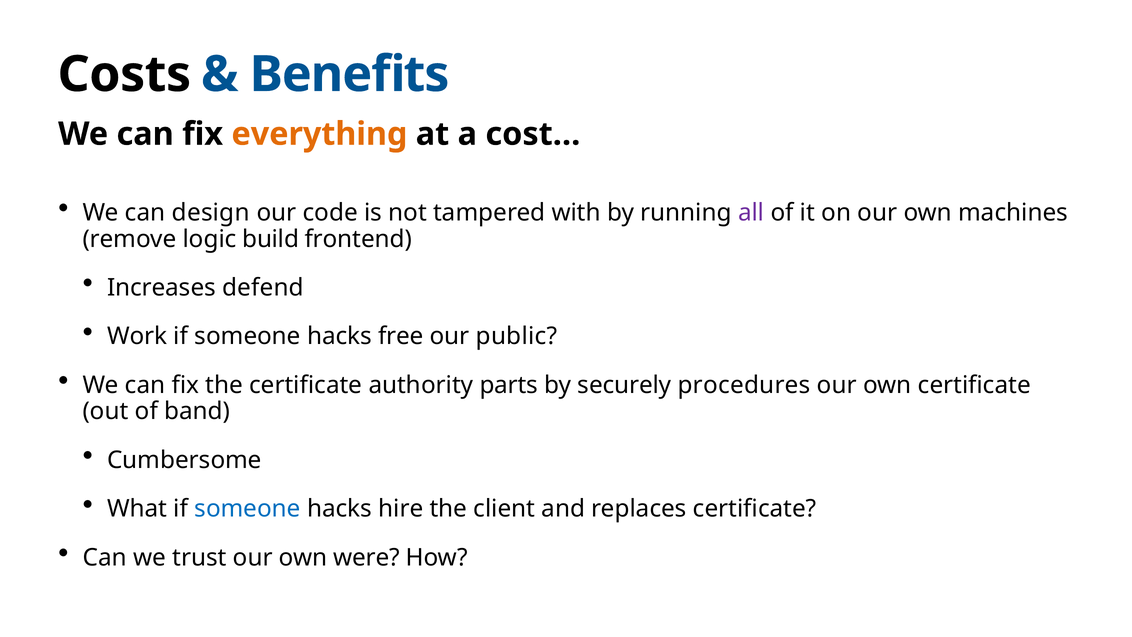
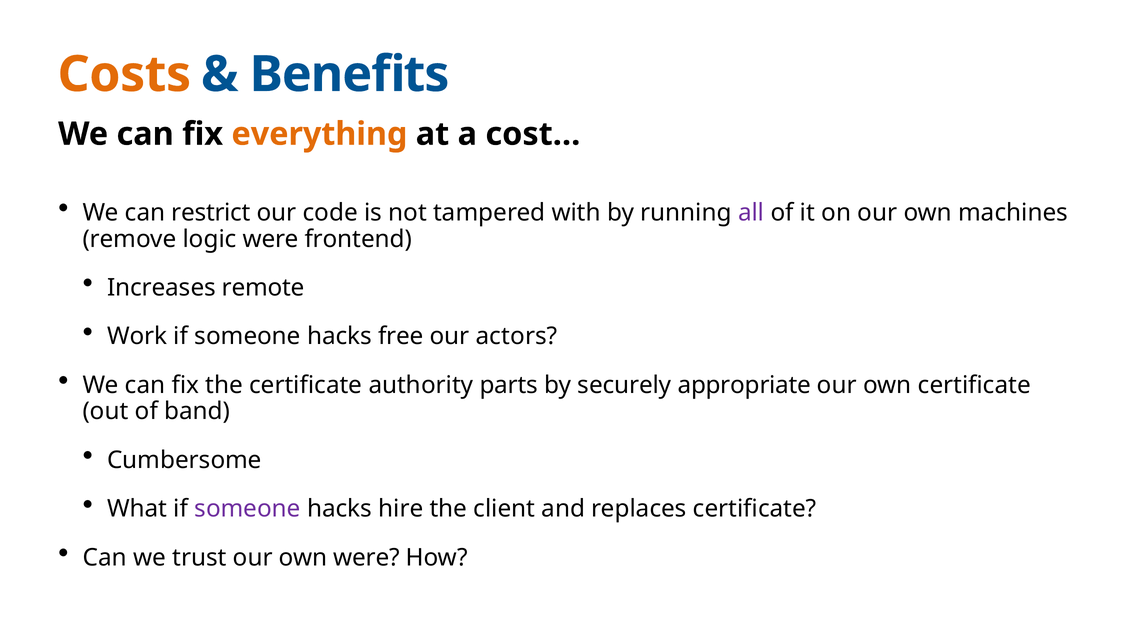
Costs colour: black -> orange
design: design -> restrict
logic build: build -> were
defend: defend -> remote
public: public -> actors
procedures: procedures -> appropriate
someone at (248, 509) colour: blue -> purple
